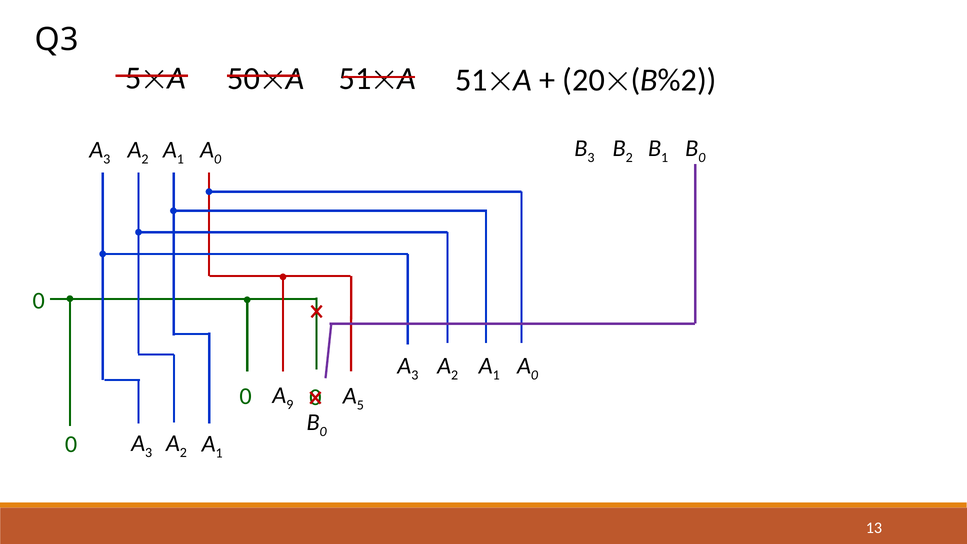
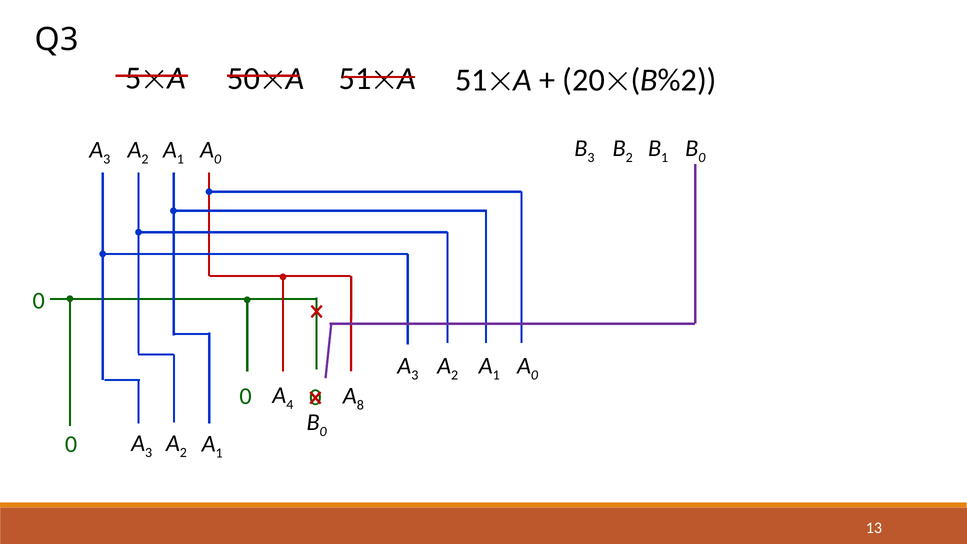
9: 9 -> 4
5: 5 -> 8
